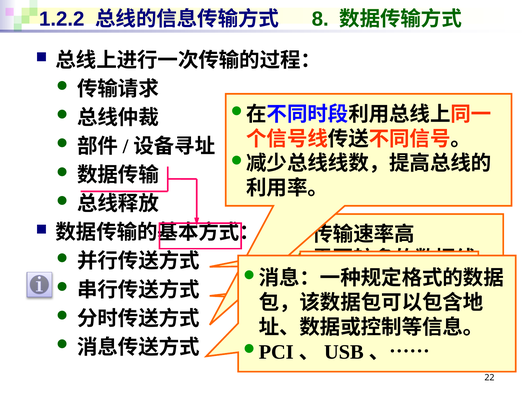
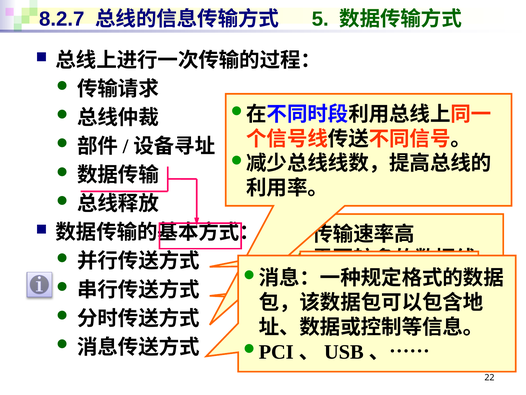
1.2.2: 1.2.2 -> 8.2.7
8: 8 -> 5
